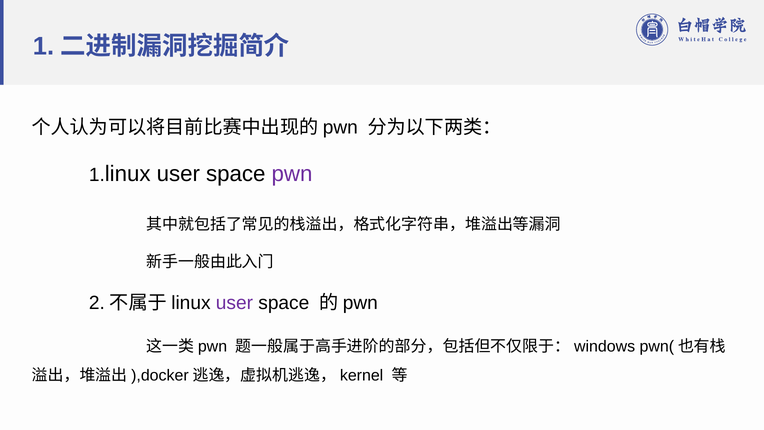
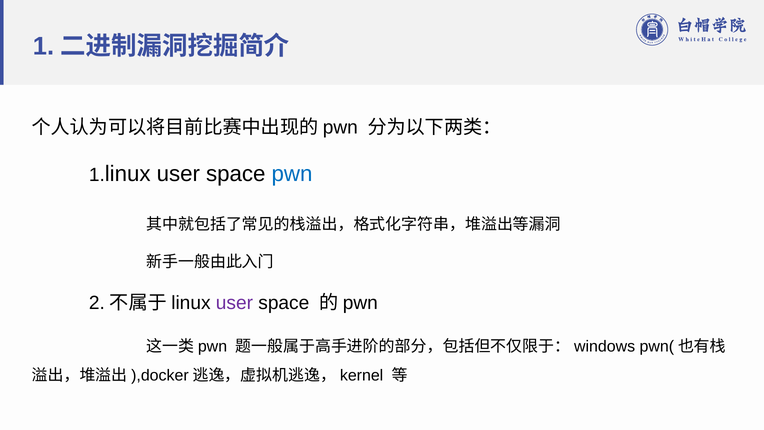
pwn colour: purple -> blue
